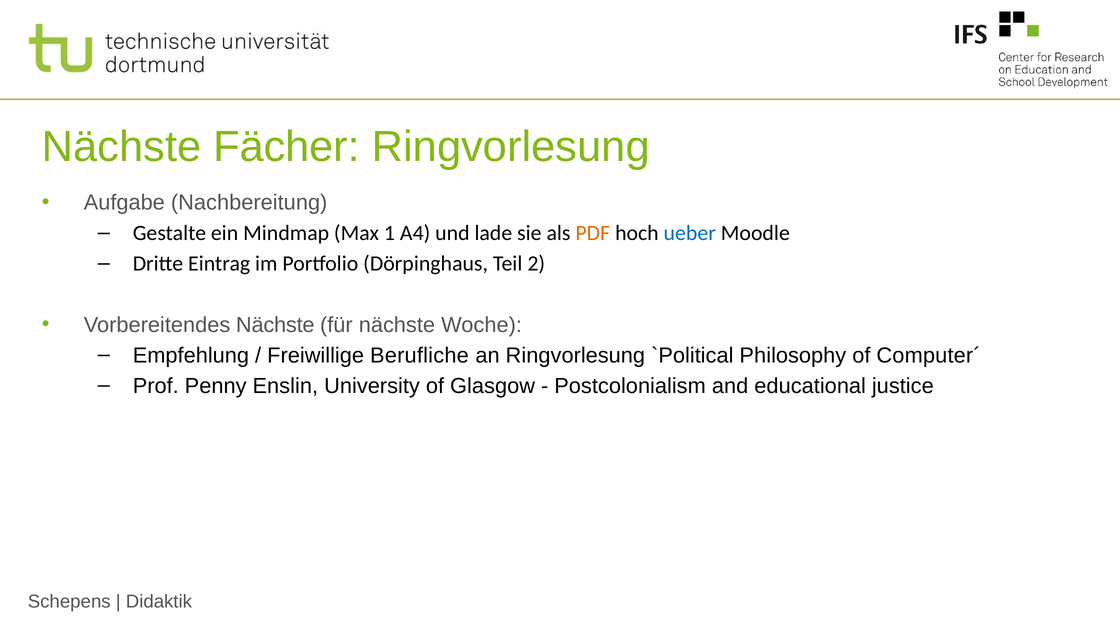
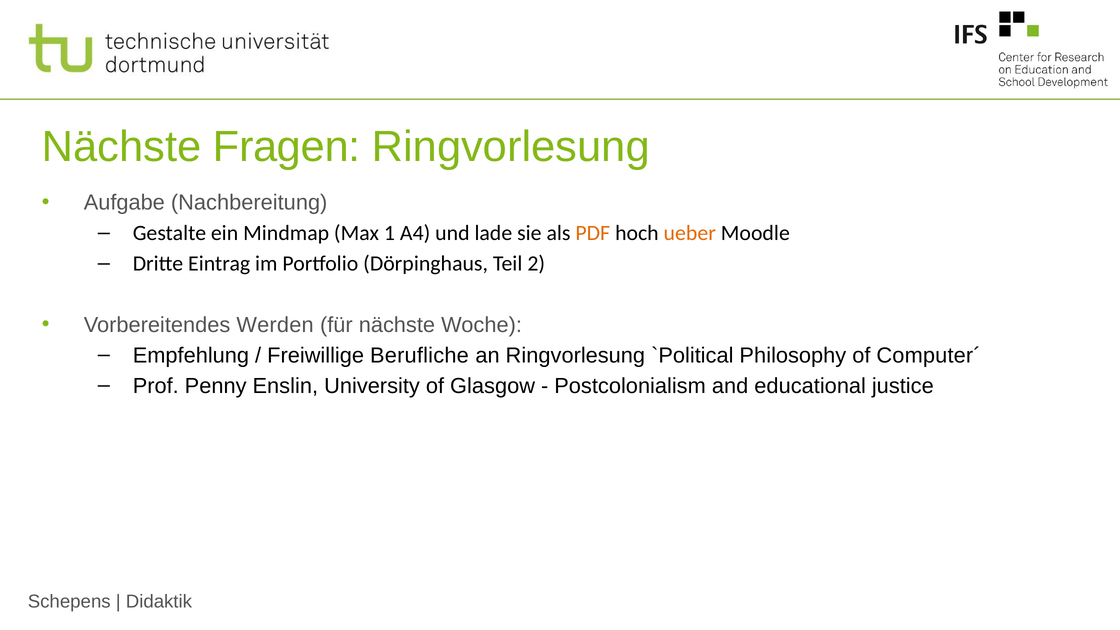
Fächer: Fächer -> Fragen
ueber colour: blue -> orange
Vorbereitendes Nächste: Nächste -> Werden
